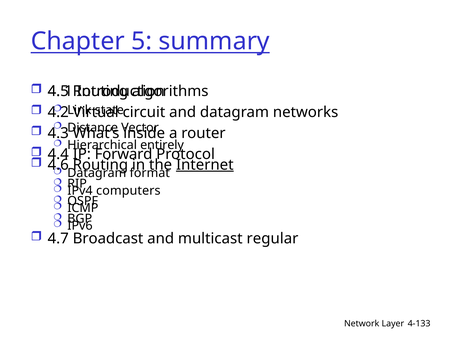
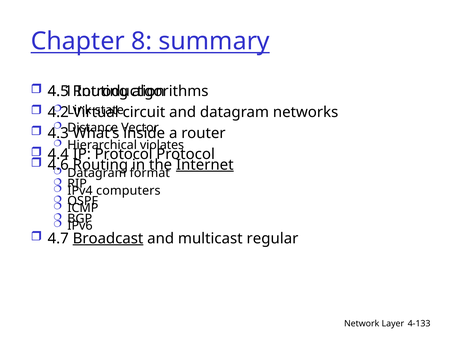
5: 5 -> 8
entirely: entirely -> violates
IP Forward: Forward -> Protocol
Broadcast underline: none -> present
